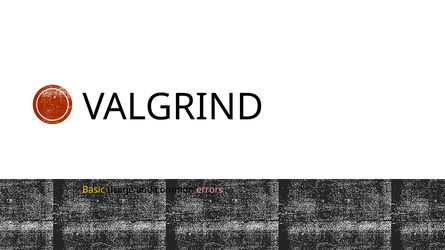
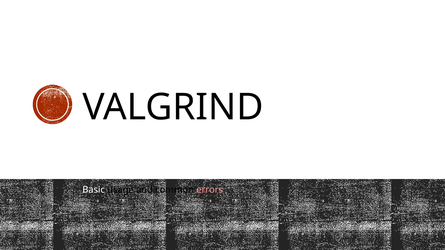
Basic colour: yellow -> white
